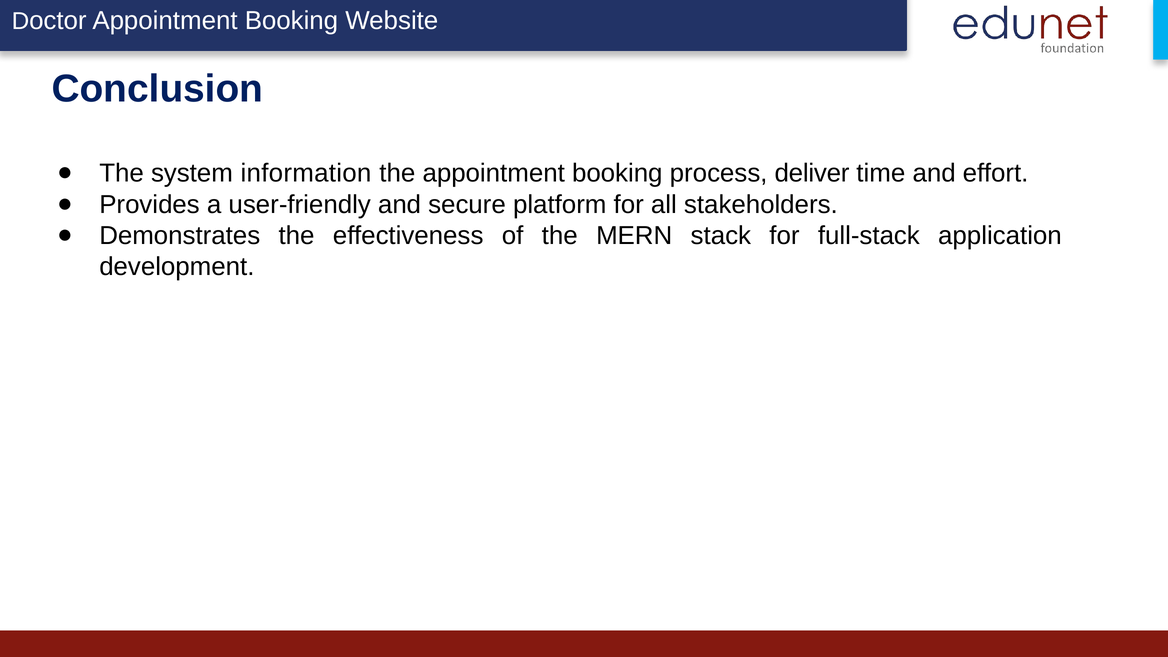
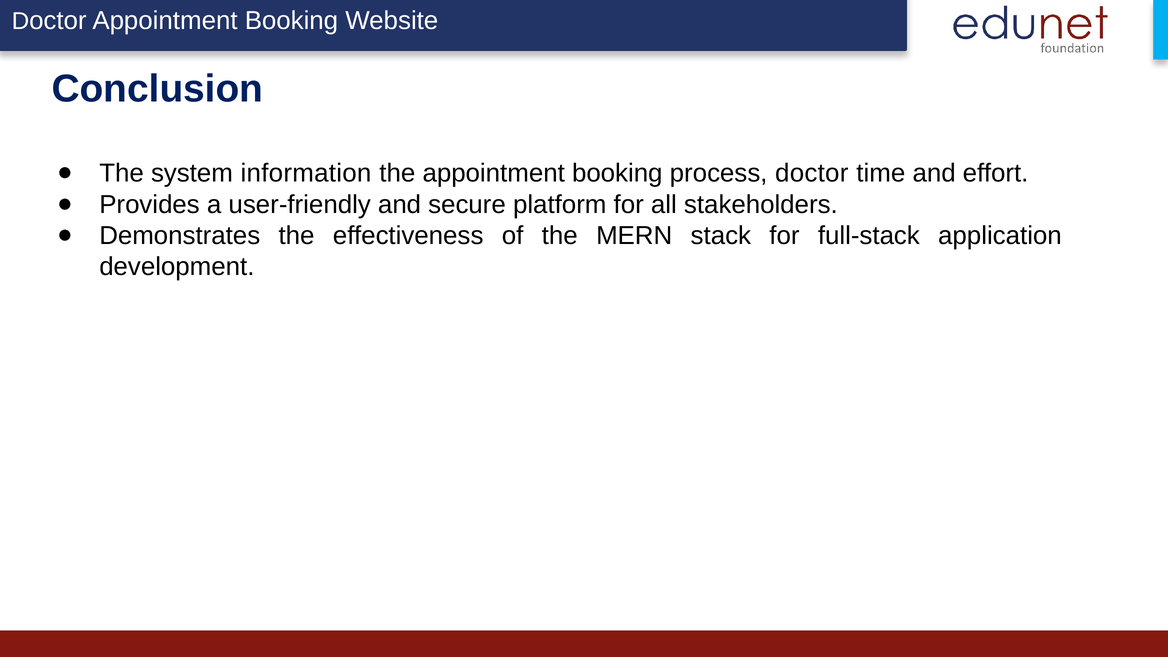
process deliver: deliver -> doctor
